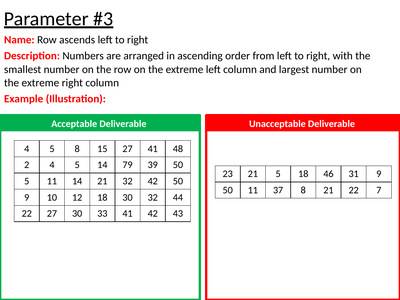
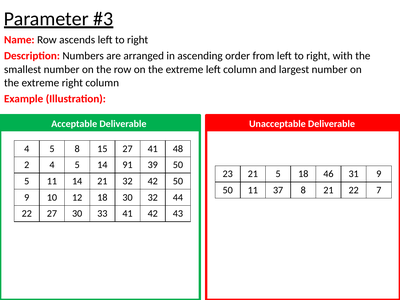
79: 79 -> 91
